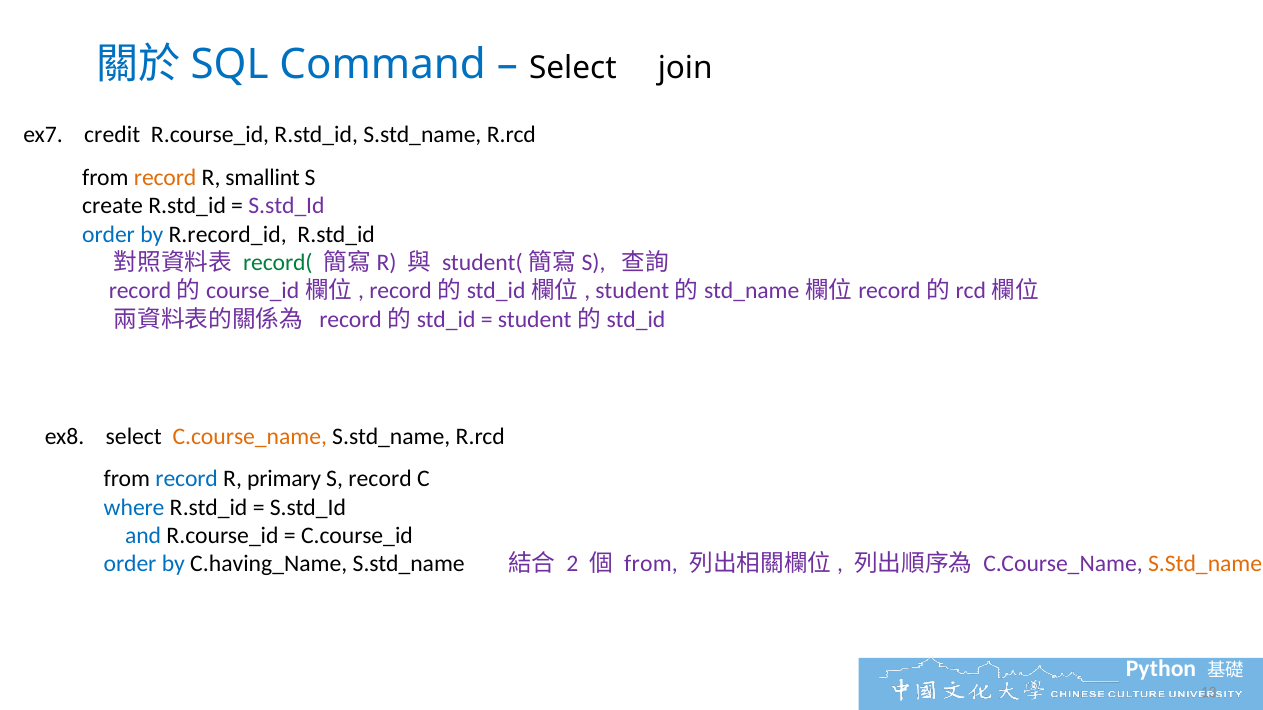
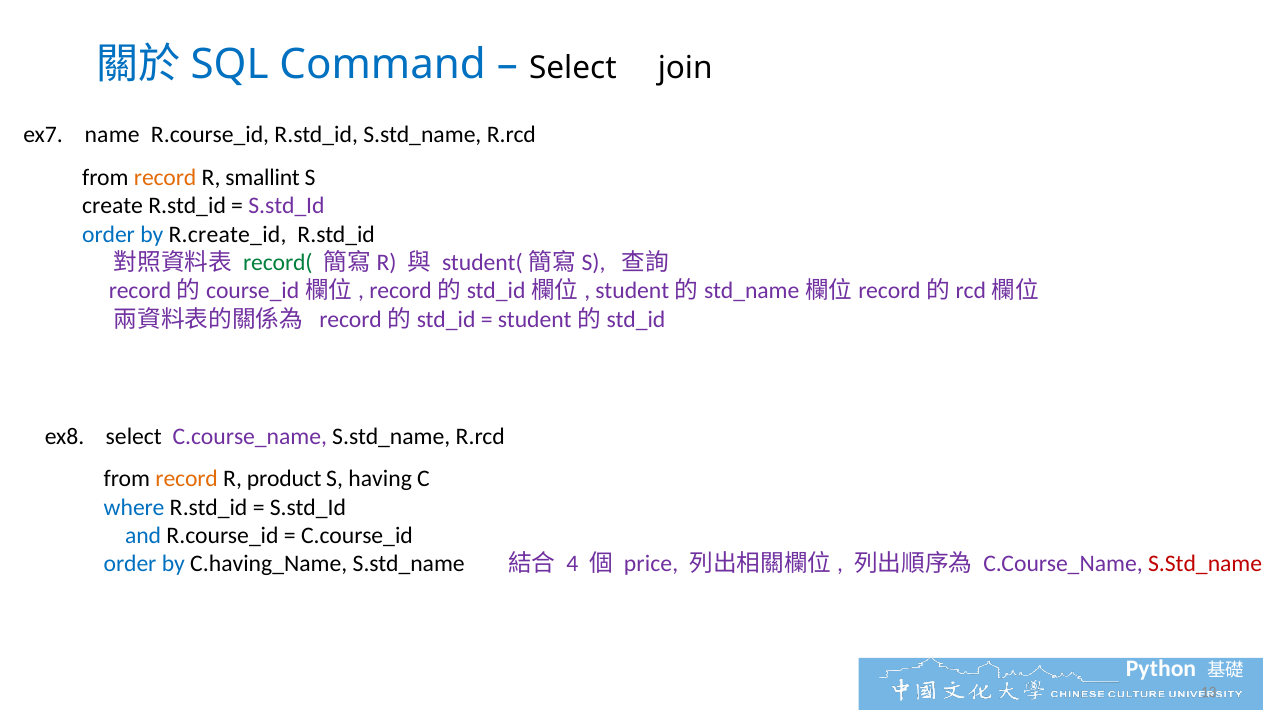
credit: credit -> name
R.record_id: R.record_id -> R.create_id
C.course_name at (250, 437) colour: orange -> purple
record at (187, 479) colour: blue -> orange
primary: primary -> product
S record: record -> having
2: 2 -> 4
from at (651, 564): from -> price
S.Std_name at (1205, 564) colour: orange -> red
